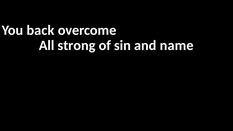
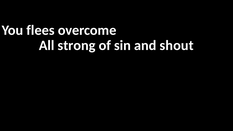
back: back -> flees
name: name -> shout
